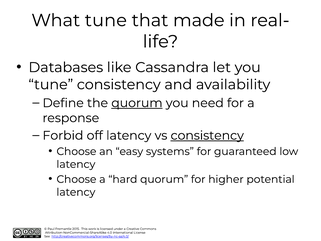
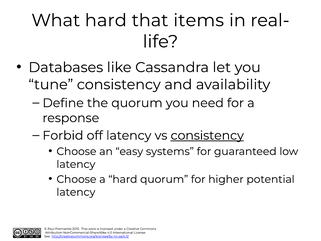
What tune: tune -> hard
made: made -> items
quorum at (137, 103) underline: present -> none
